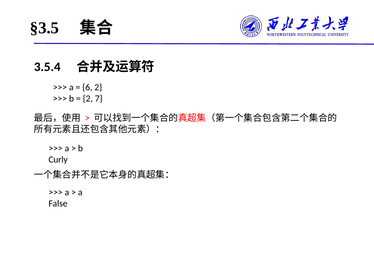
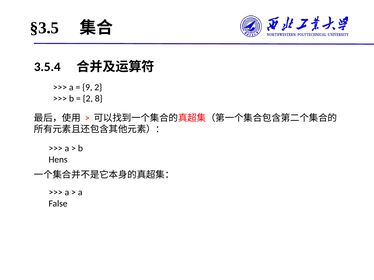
6: 6 -> 9
7: 7 -> 8
Curly: Curly -> Hens
